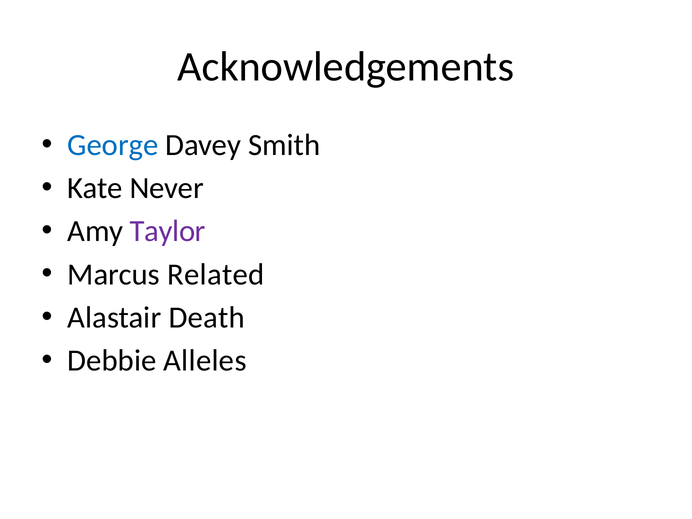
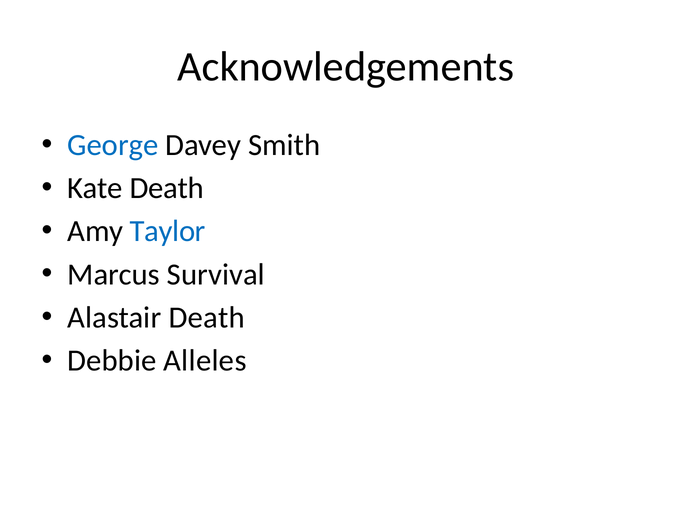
Kate Never: Never -> Death
Taylor colour: purple -> blue
Related: Related -> Survival
